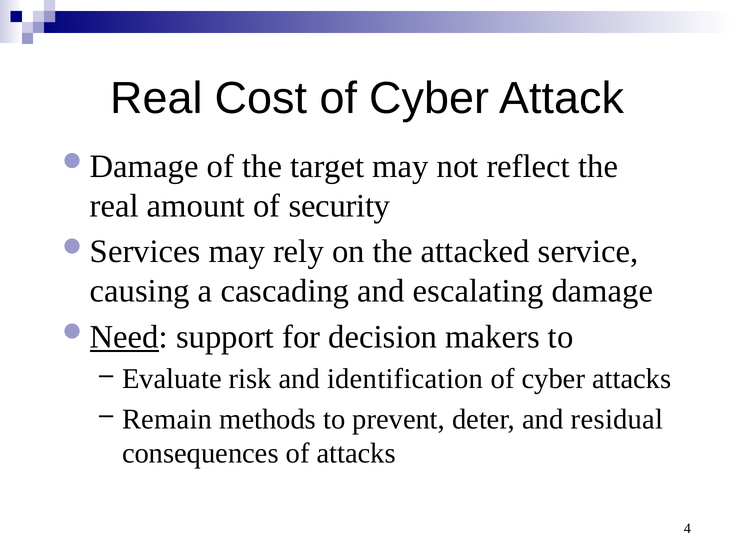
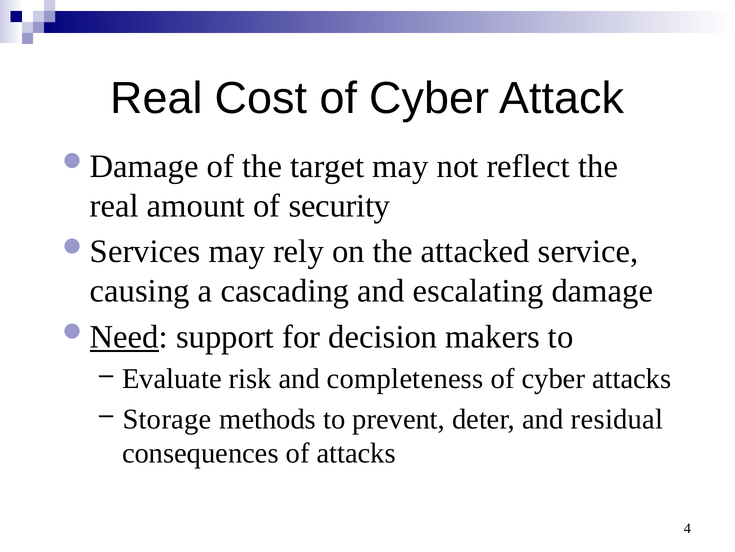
identification: identification -> completeness
Remain: Remain -> Storage
